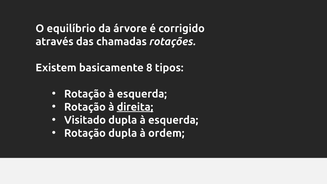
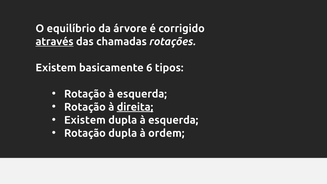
através underline: none -> present
8: 8 -> 6
Visitado at (85, 120): Visitado -> Existem
